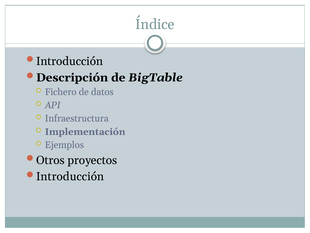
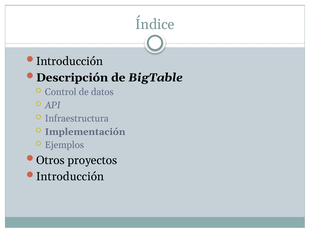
Fichero: Fichero -> Control
